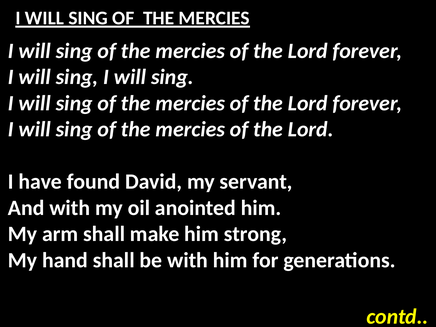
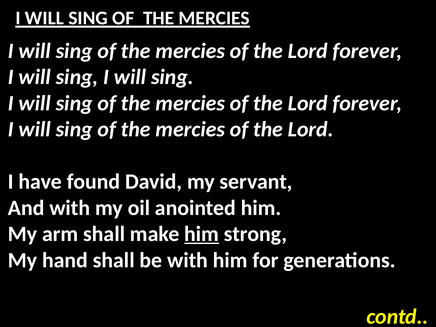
him at (202, 234) underline: none -> present
